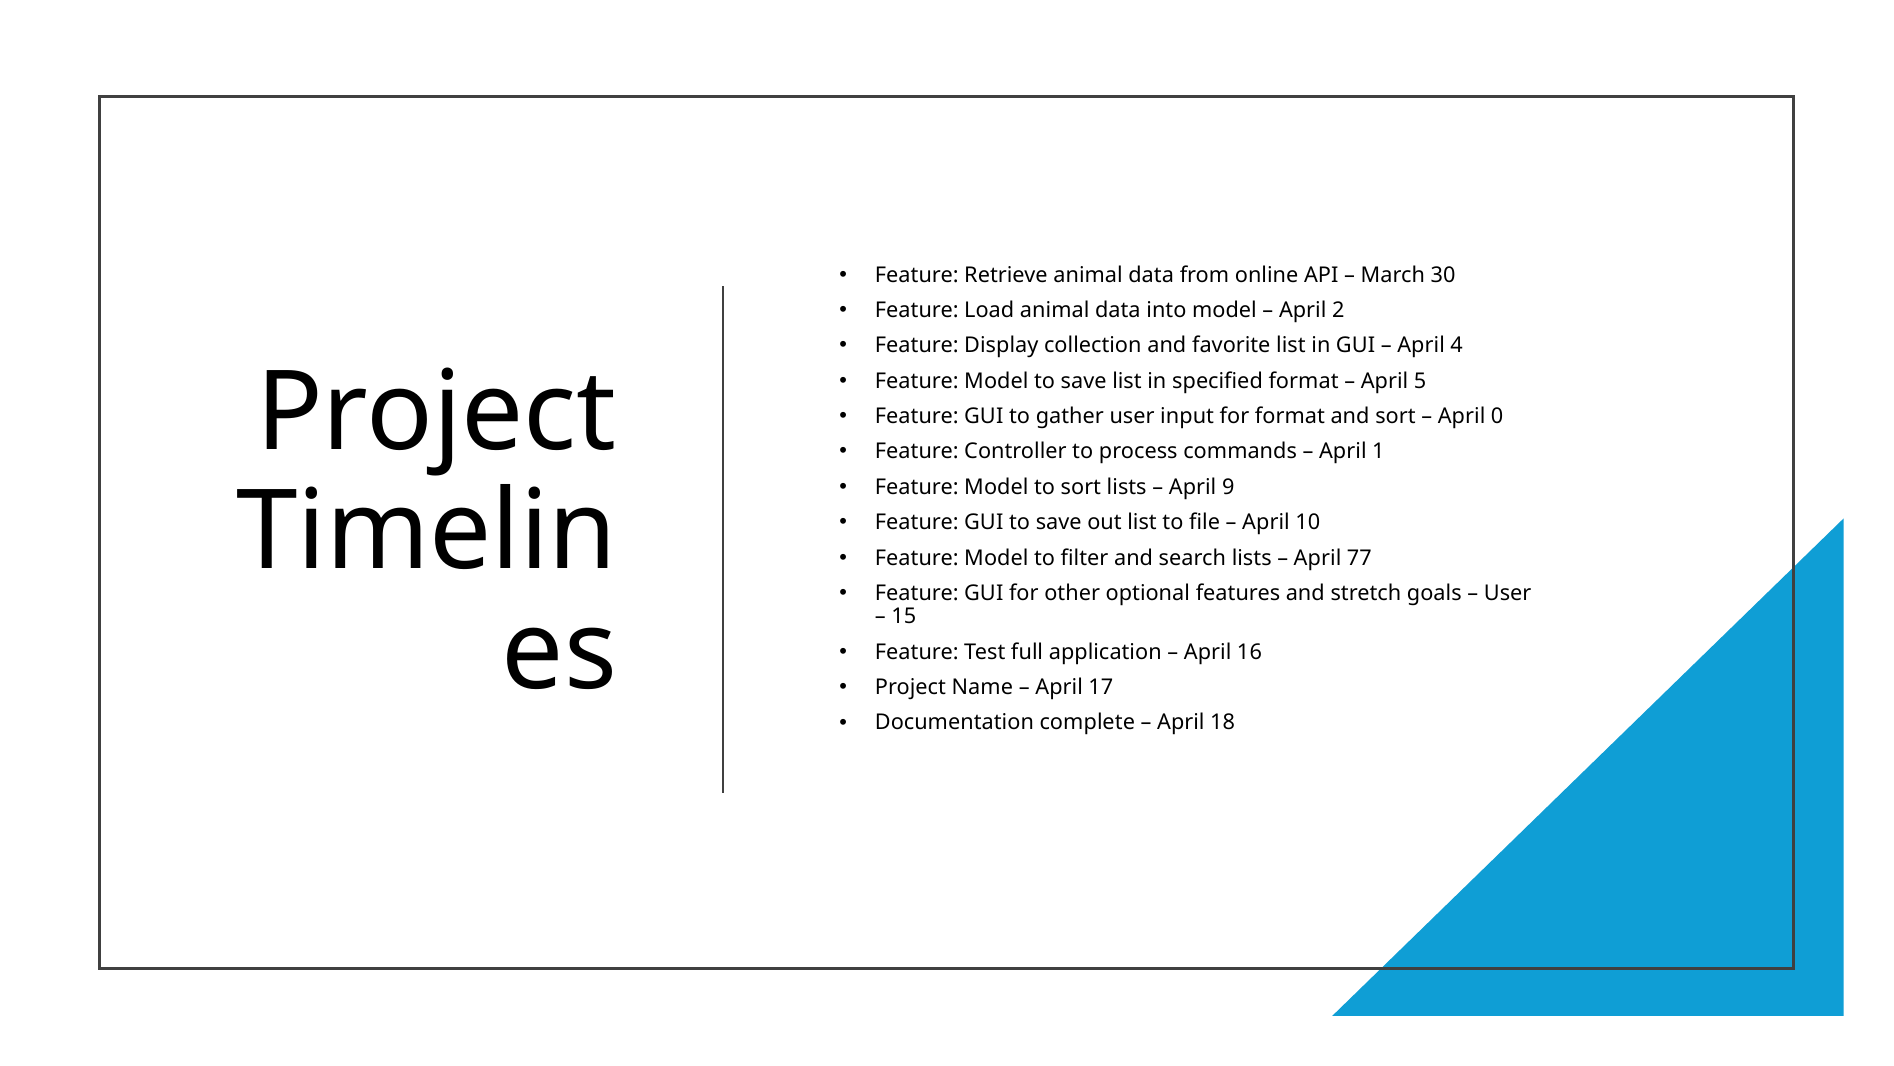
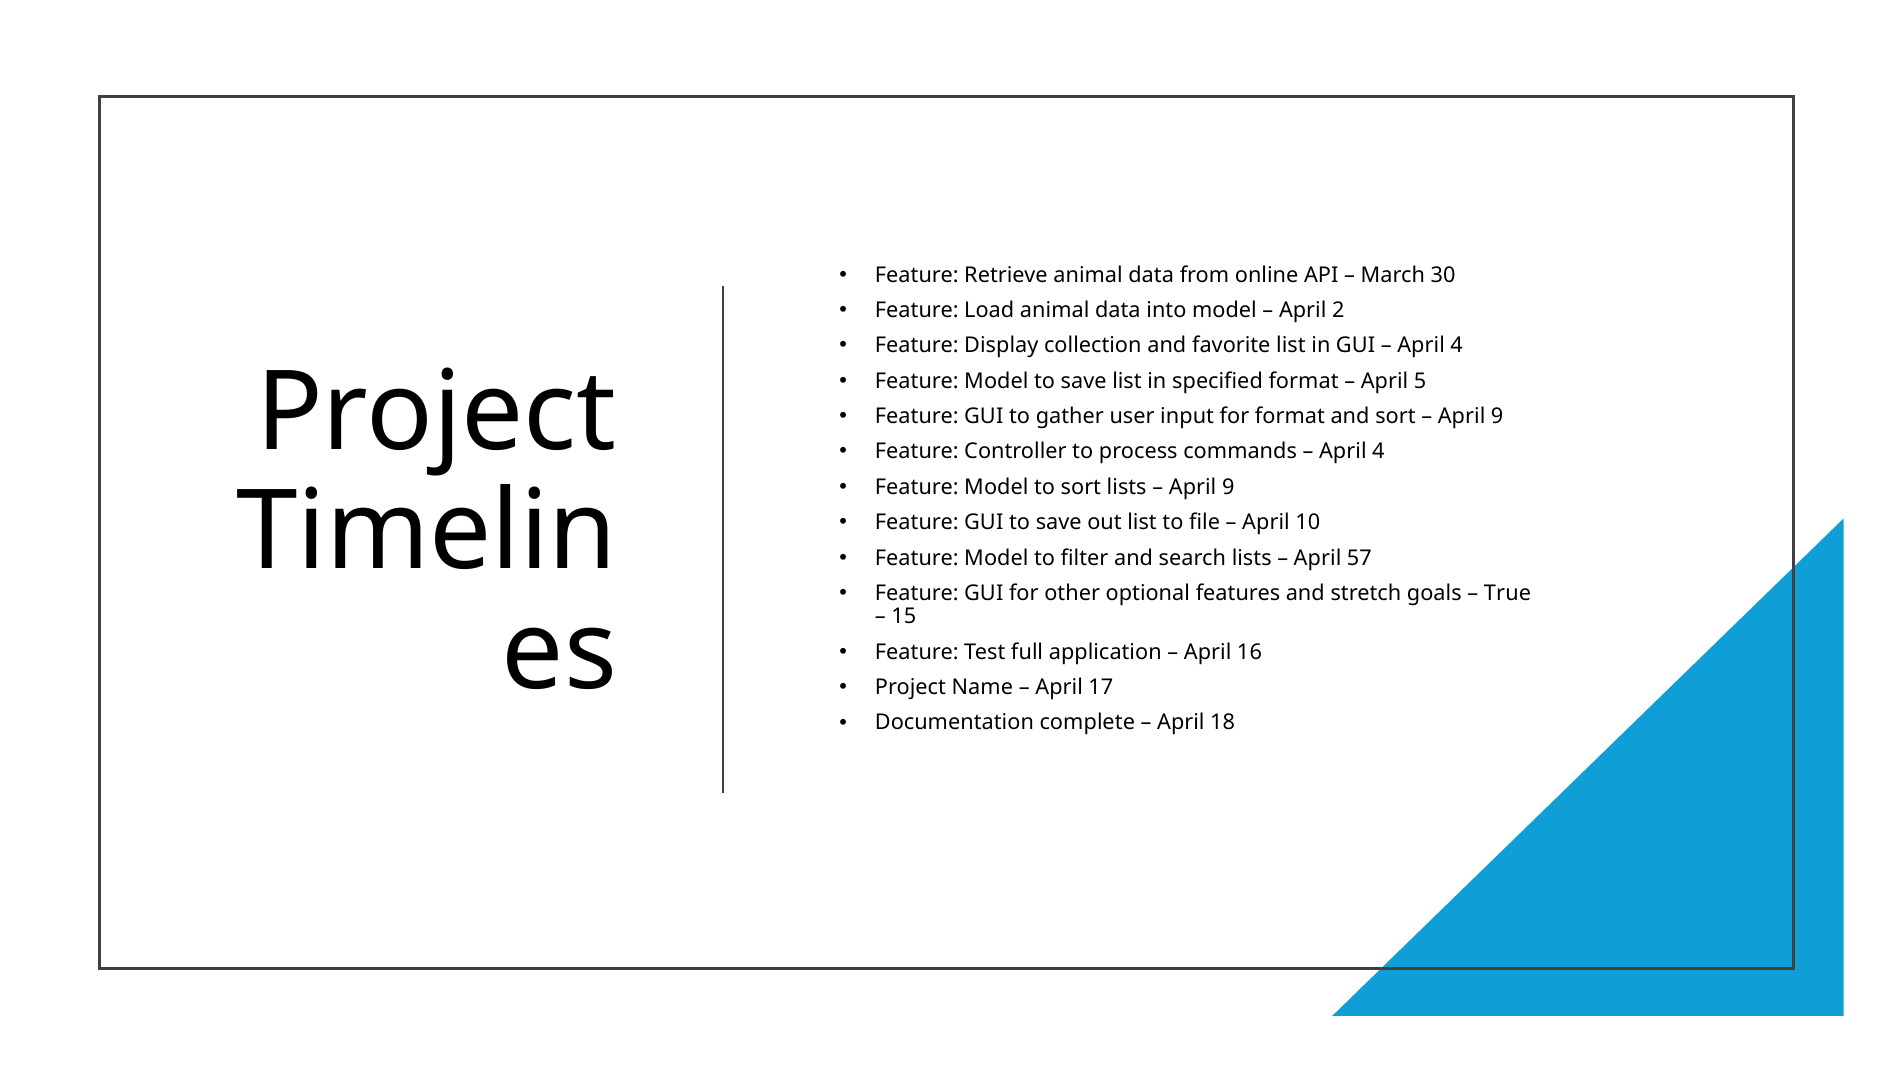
0 at (1497, 416): 0 -> 9
1 at (1378, 451): 1 -> 4
77: 77 -> 57
User at (1508, 593): User -> True
